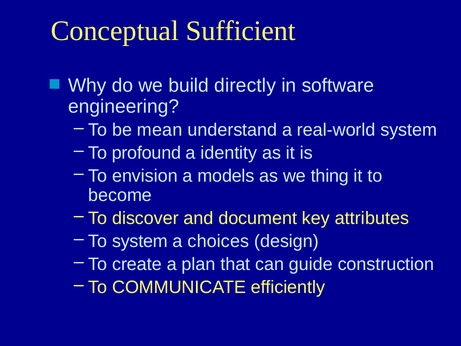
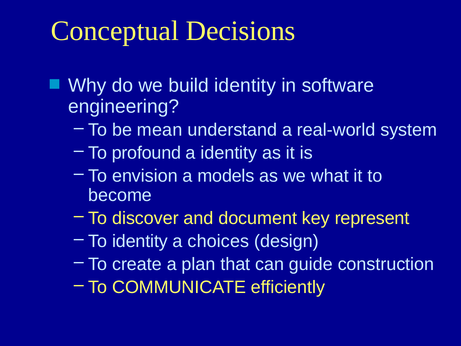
Sufficient: Sufficient -> Decisions
build directly: directly -> identity
thing: thing -> what
attributes: attributes -> represent
To system: system -> identity
